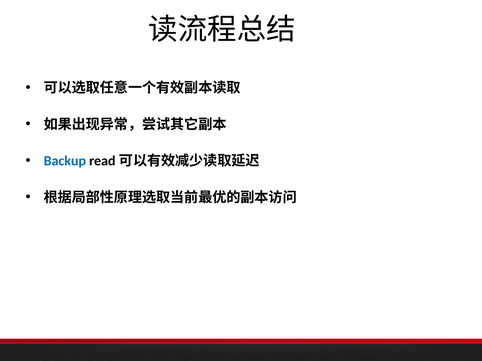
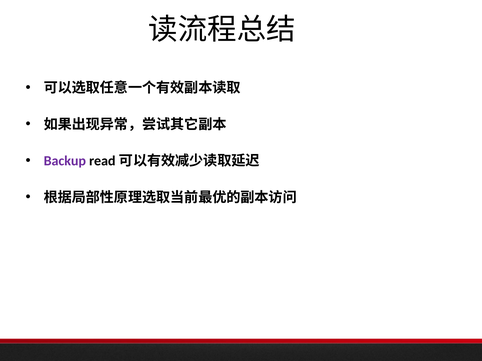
Backup colour: blue -> purple
